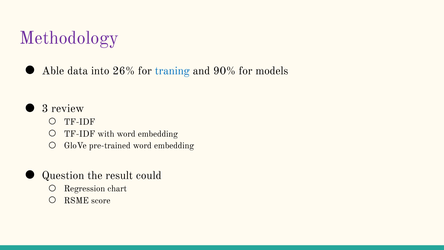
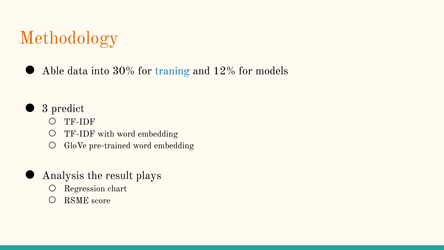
Methodology colour: purple -> orange
26%: 26% -> 30%
90%: 90% -> 12%
review: review -> predict
Question: Question -> Analysis
could: could -> plays
